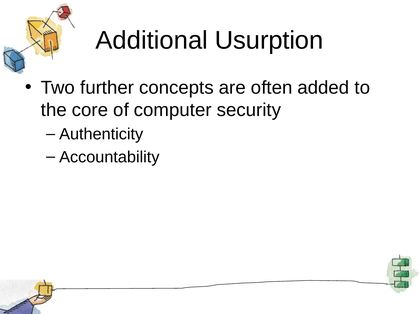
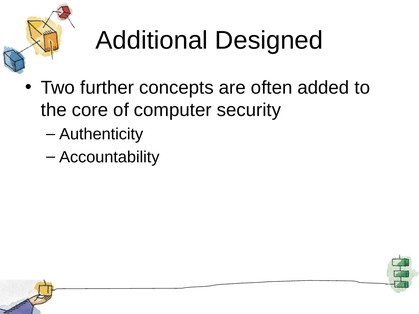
Usurption: Usurption -> Designed
